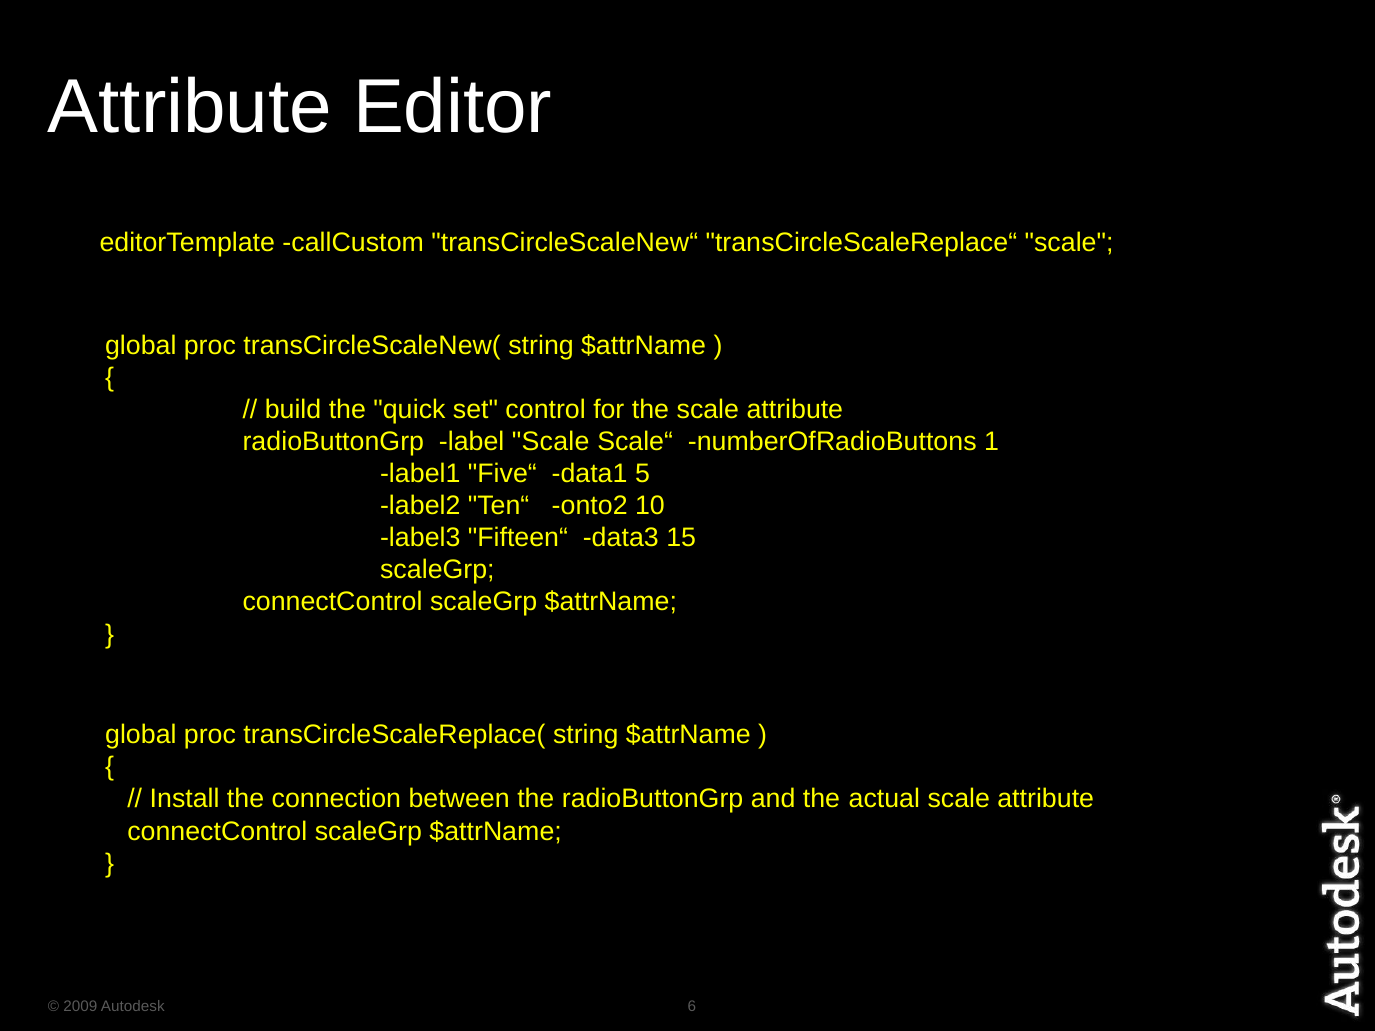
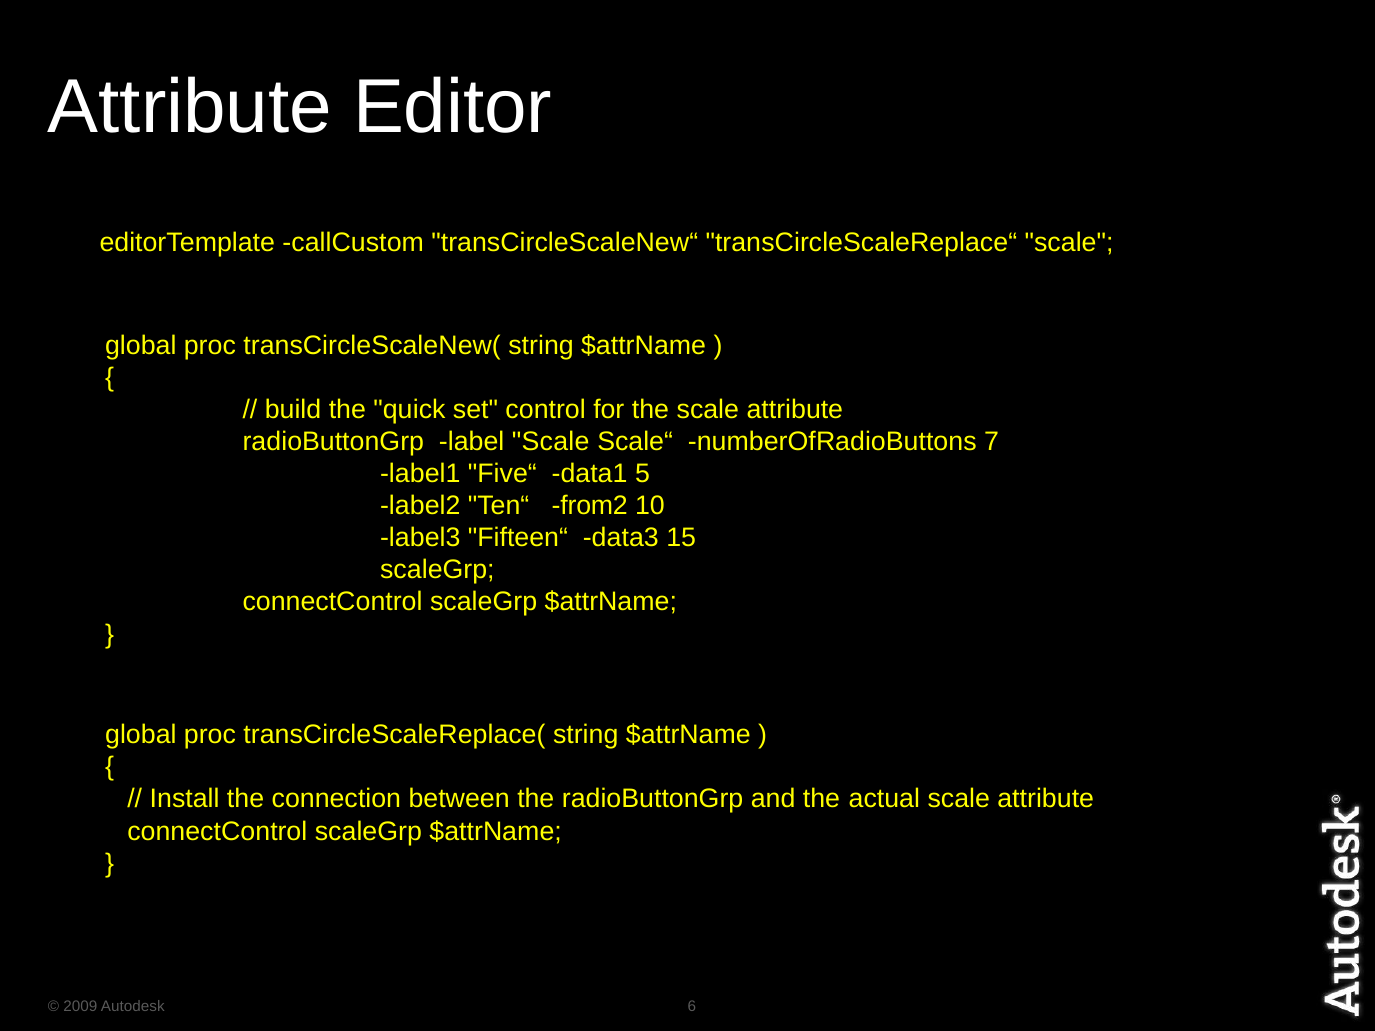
1: 1 -> 7
onto2: onto2 -> from2
